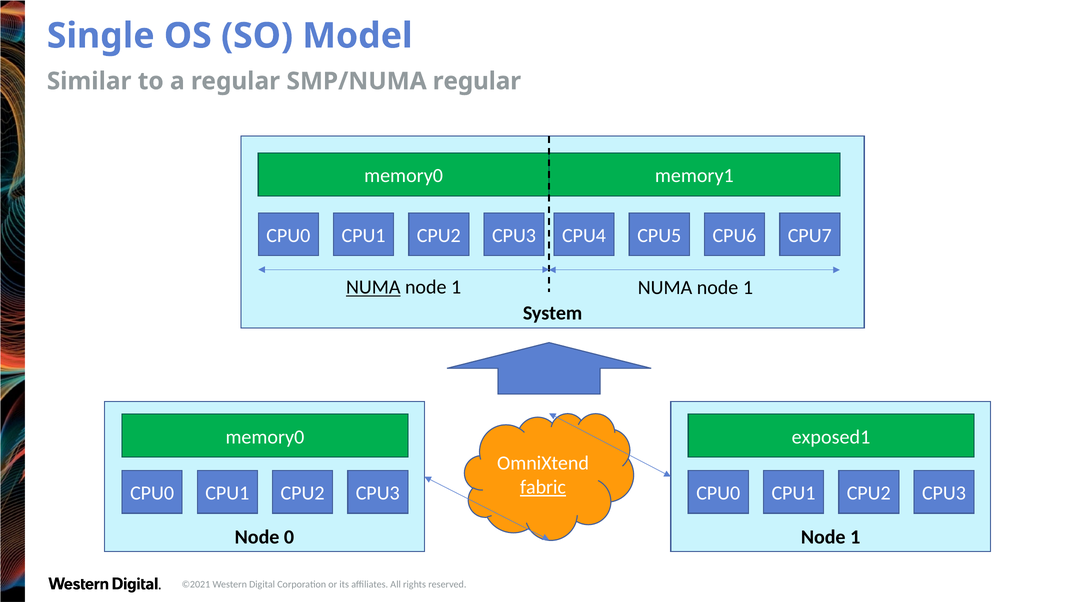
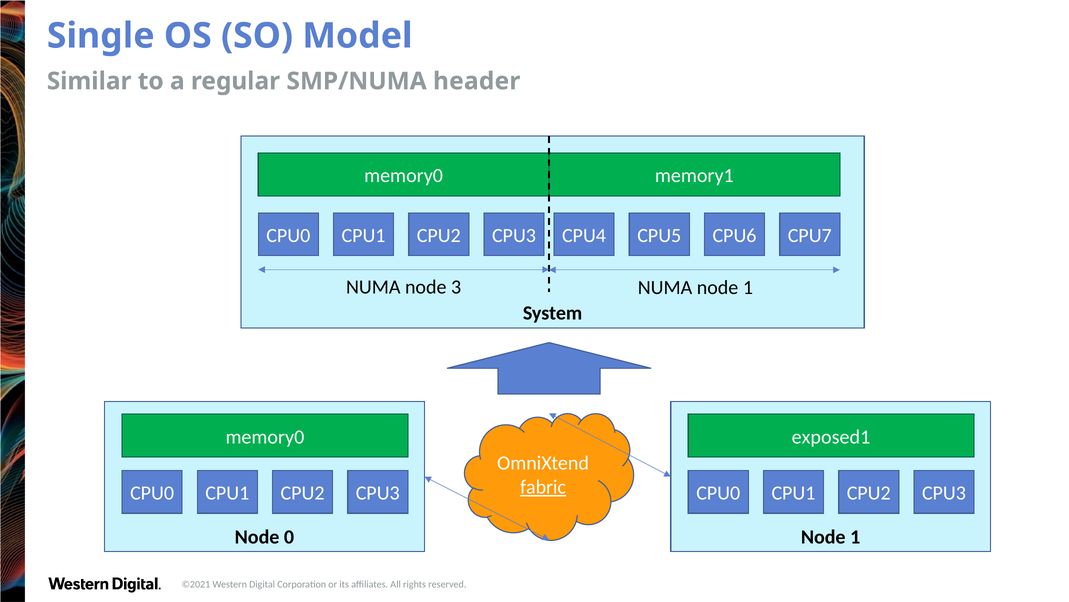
SMP/NUMA regular: regular -> header
NUMA at (373, 287) underline: present -> none
1 at (456, 287): 1 -> 3
